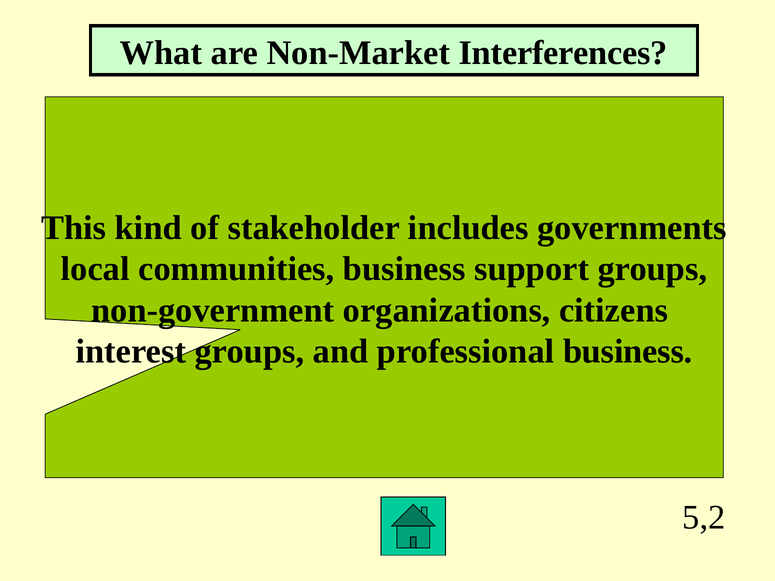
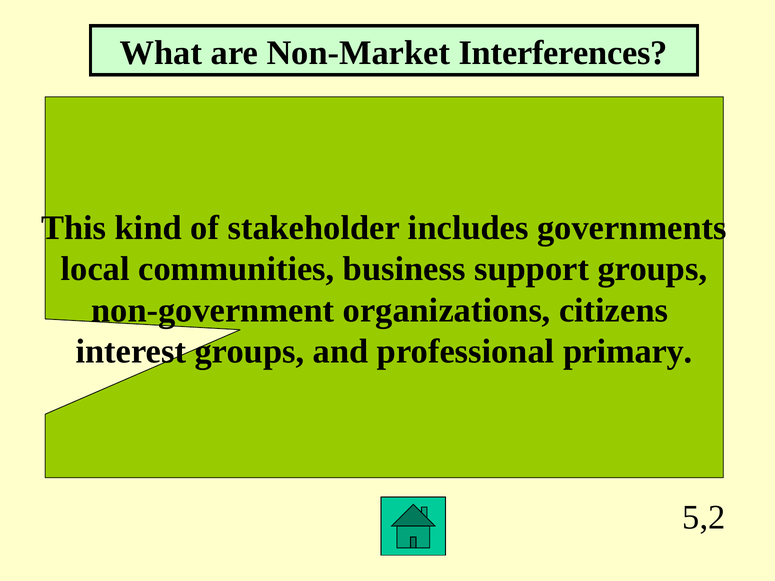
professional business: business -> primary
